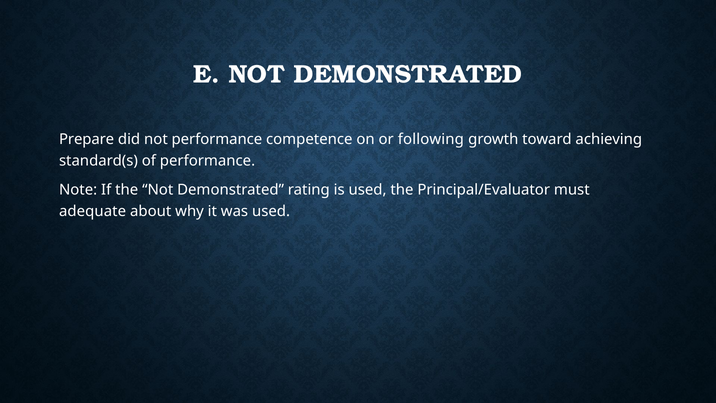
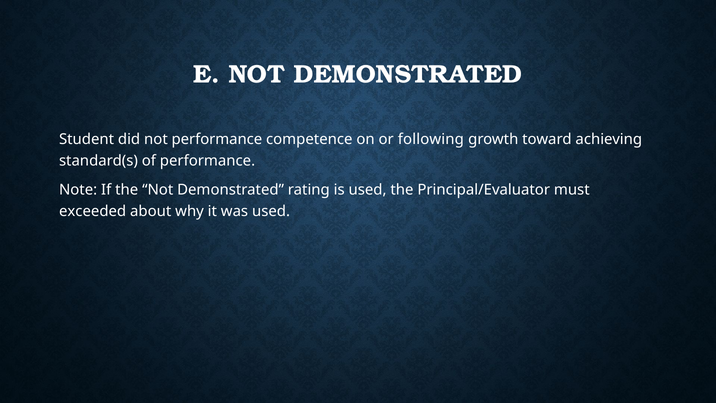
Prepare: Prepare -> Student
adequate: adequate -> exceeded
